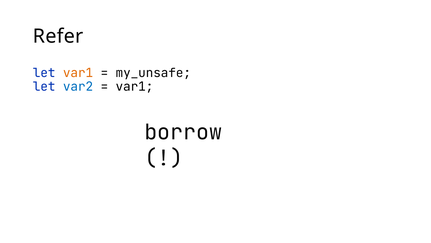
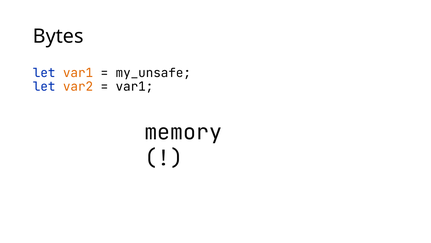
Refer: Refer -> Bytes
var2 colour: blue -> orange
borrow: borrow -> memory
